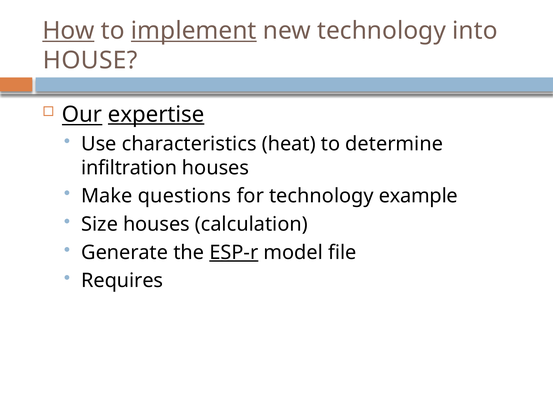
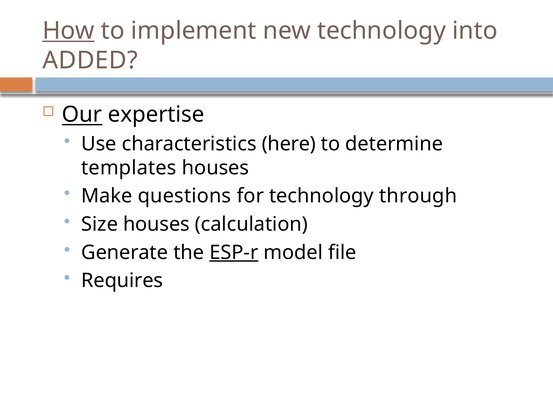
implement underline: present -> none
HOUSE: HOUSE -> ADDED
expertise underline: present -> none
heat: heat -> here
infiltration: infiltration -> templates
example: example -> through
